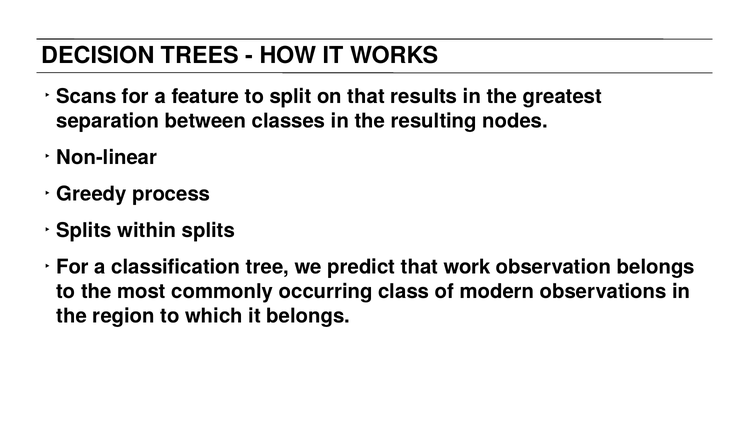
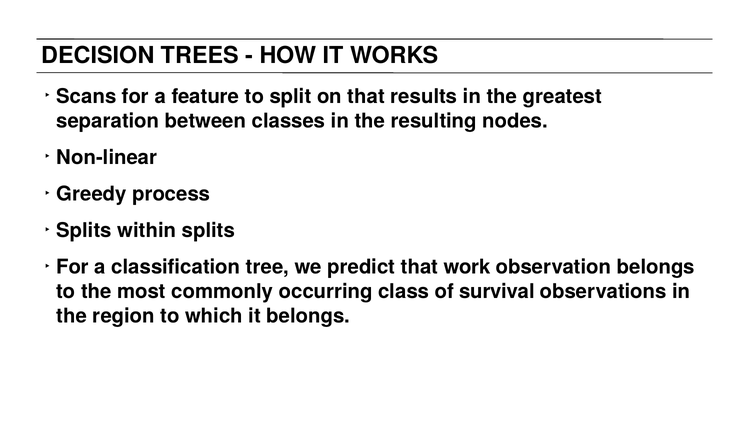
modern: modern -> survival
